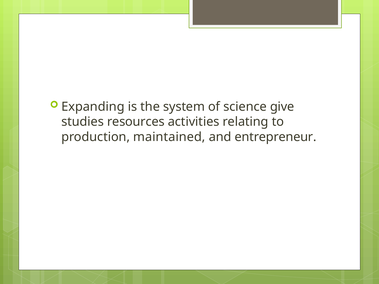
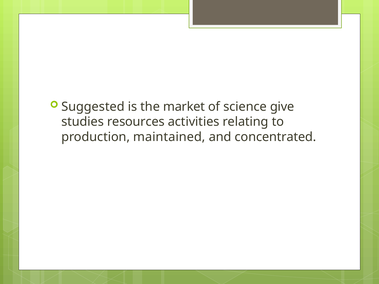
Expanding: Expanding -> Suggested
system: system -> market
entrepreneur: entrepreneur -> concentrated
